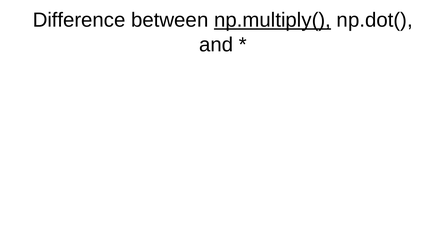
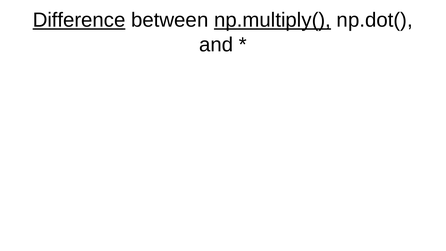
Difference underline: none -> present
